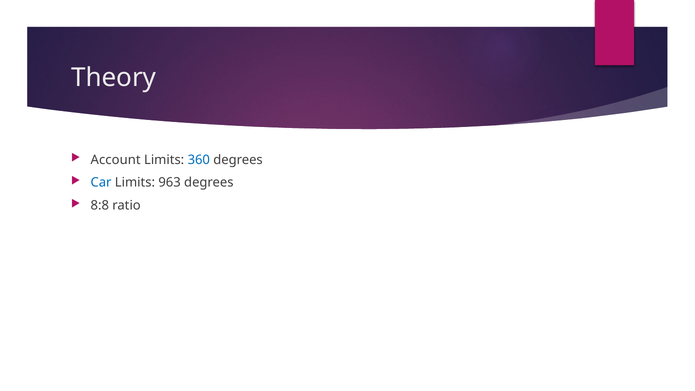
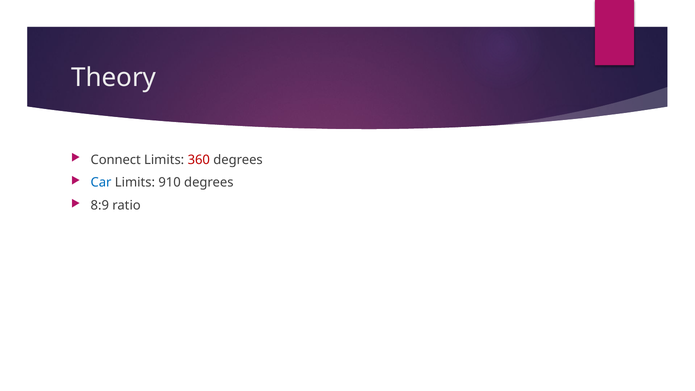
Account: Account -> Connect
360 colour: blue -> red
963: 963 -> 910
8:8: 8:8 -> 8:9
